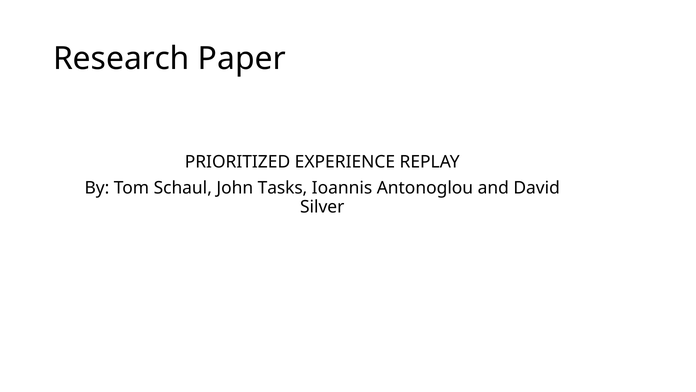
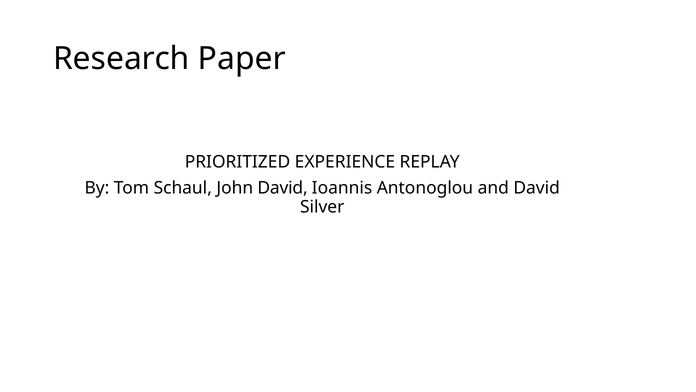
John Tasks: Tasks -> David
